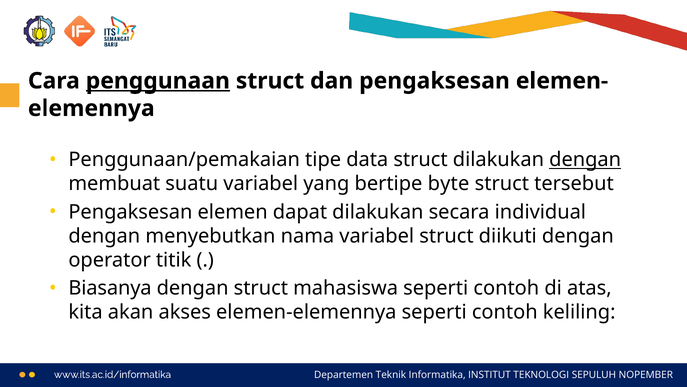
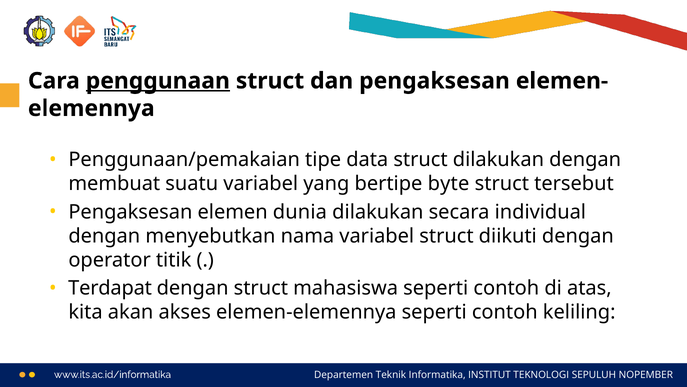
dengan at (585, 160) underline: present -> none
dapat: dapat -> dunia
Biasanya: Biasanya -> Terdapat
